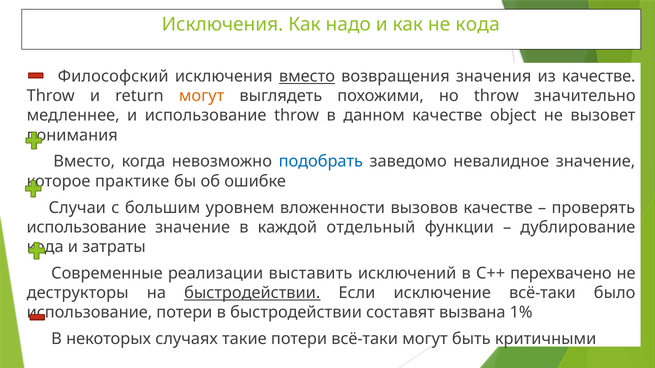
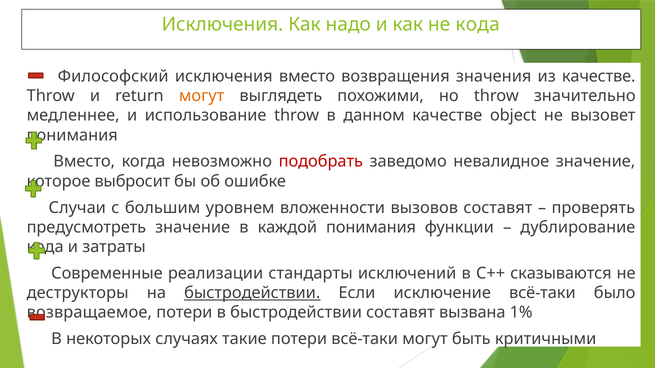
вместо at (307, 76) underline: present -> none
подобрать colour: blue -> red
практике: практике -> выбросит
вызовов качестве: качестве -> составят
использование at (86, 228): использование -> предусмотреть
каждой отдельный: отдельный -> понимания
выставить: выставить -> стандарты
перехвачено: перехвачено -> сказываются
использование at (89, 313): использование -> возвращаемое
